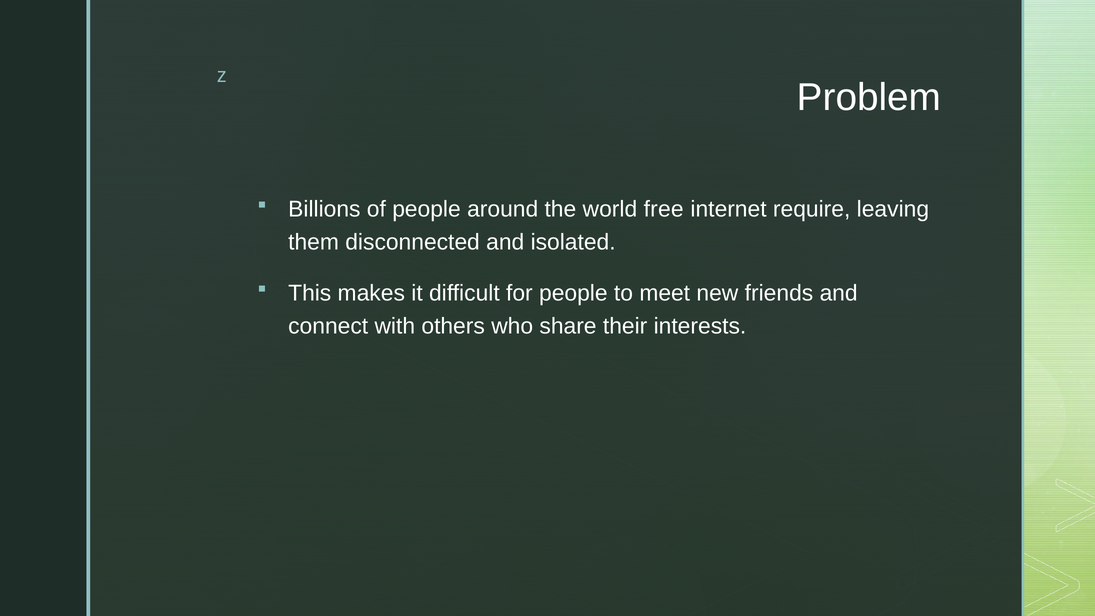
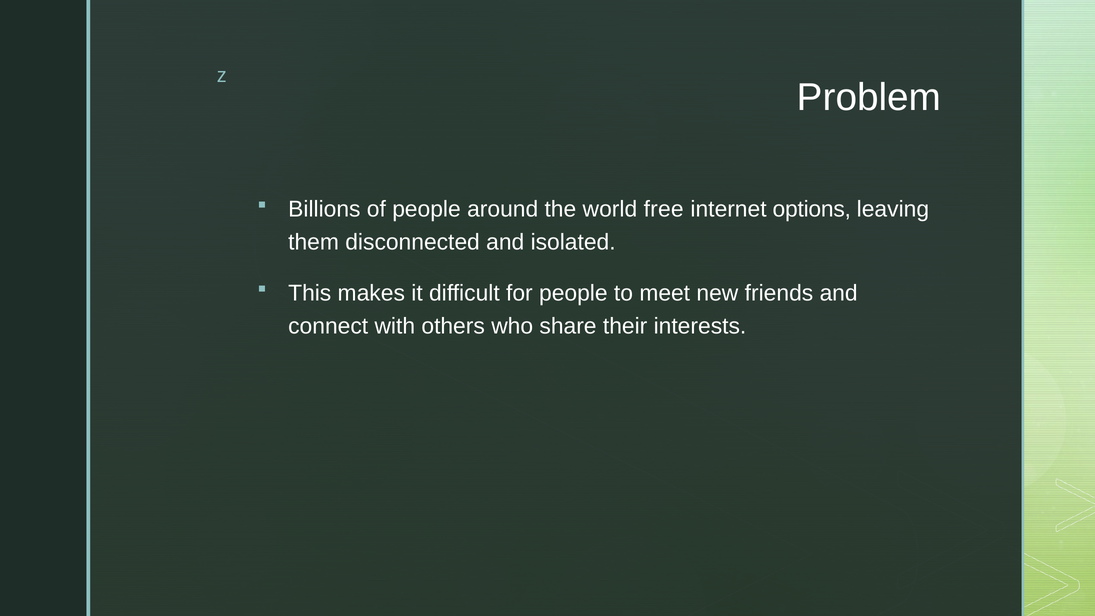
require: require -> options
